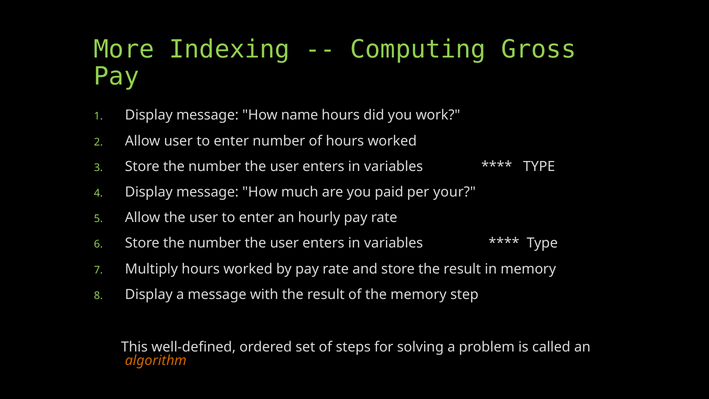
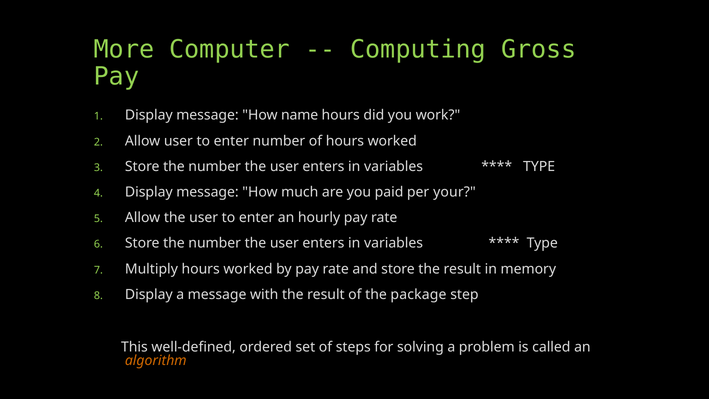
Indexing: Indexing -> Computer
the memory: memory -> package
